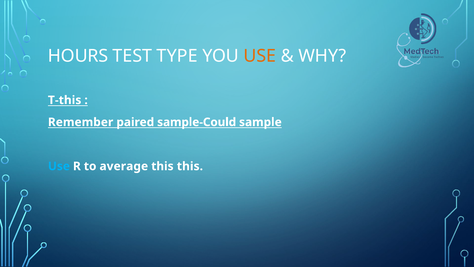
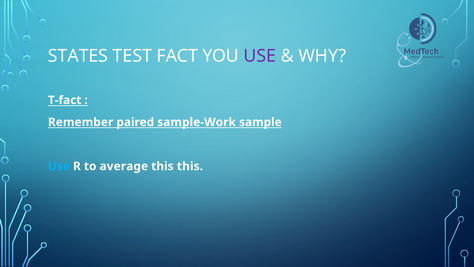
HOURS: HOURS -> STATES
TYPE: TYPE -> FACT
USE at (260, 56) colour: orange -> purple
T-this: T-this -> T-fact
sample-Could: sample-Could -> sample-Work
